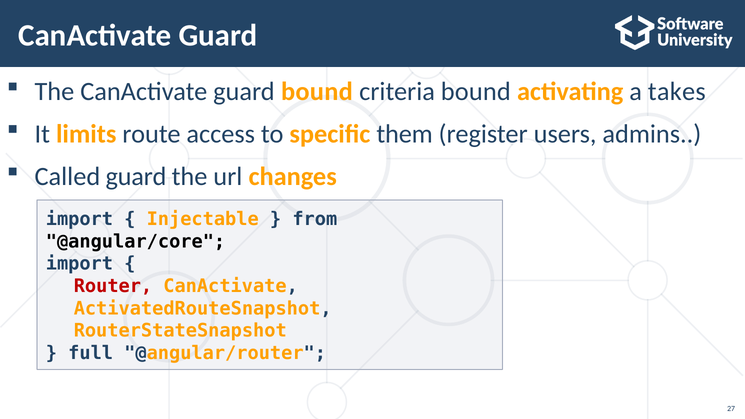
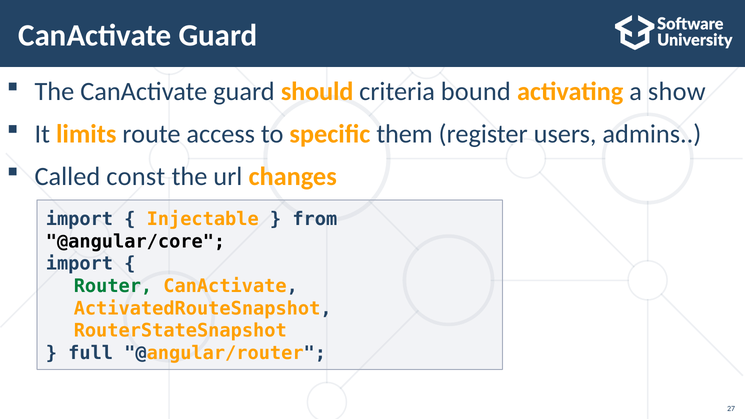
guard bound: bound -> should
takes: takes -> show
Called guard: guard -> const
Router colour: red -> green
